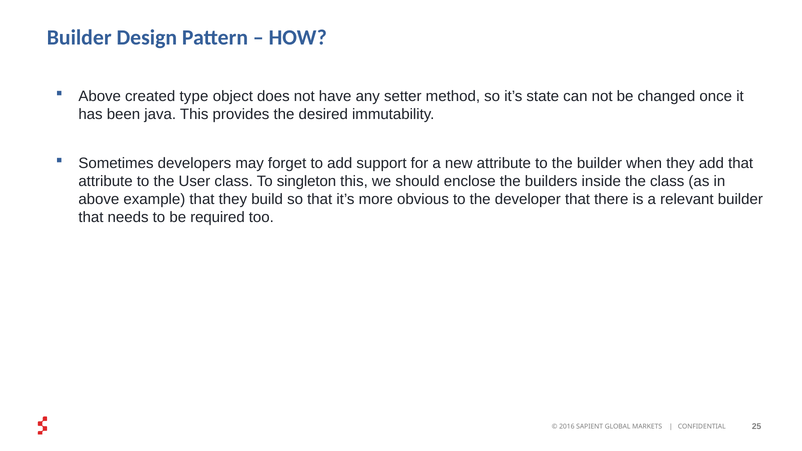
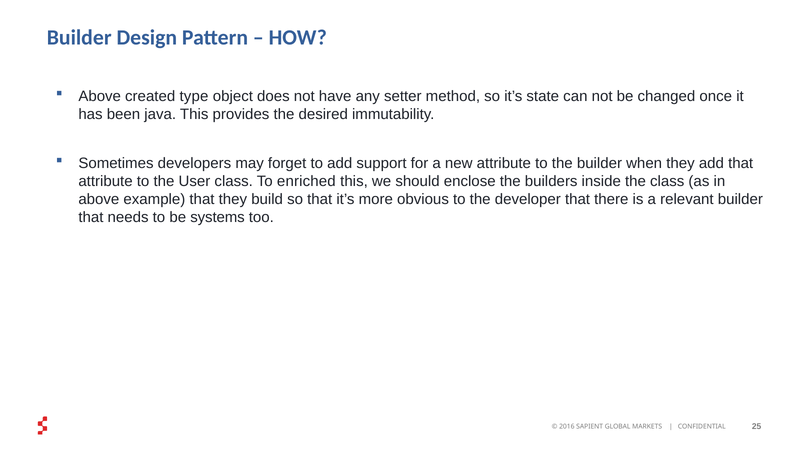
singleton: singleton -> enriched
required: required -> systems
